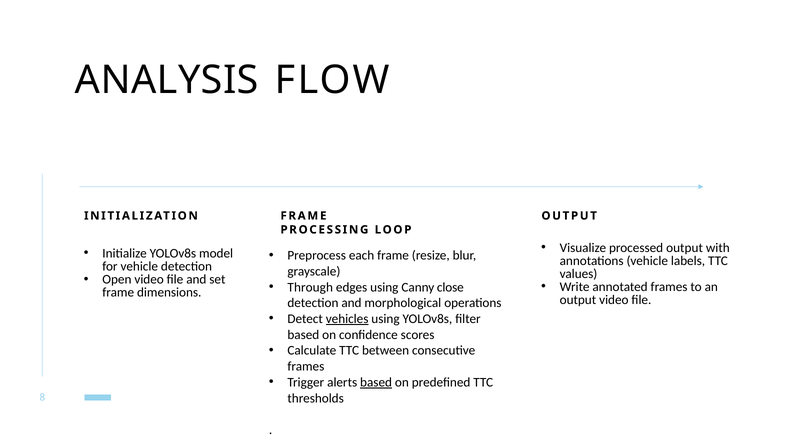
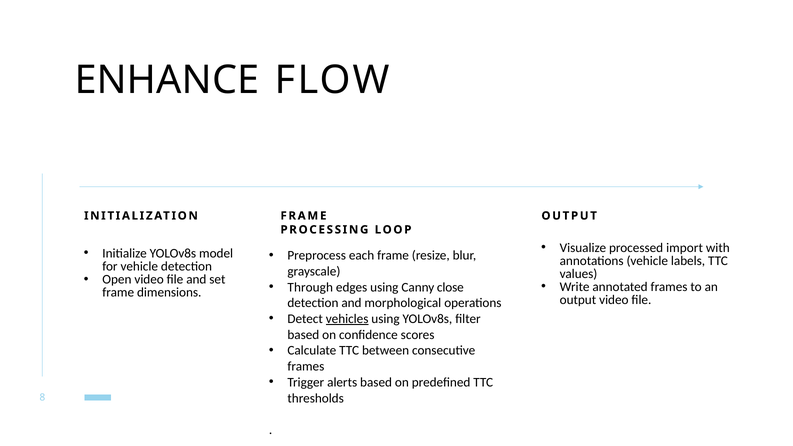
ANALYSIS: ANALYSIS -> ENHANCE
processed output: output -> import
based at (376, 382) underline: present -> none
